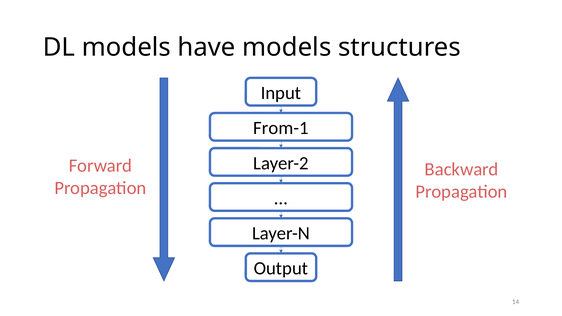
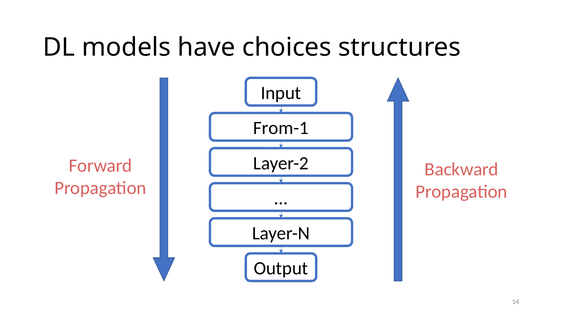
have models: models -> choices
